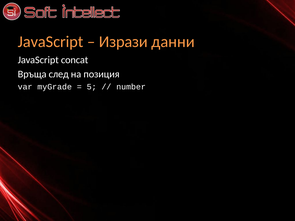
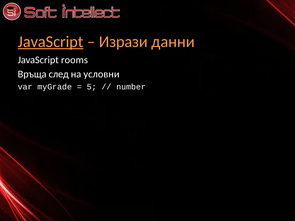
JavaScript at (51, 42) underline: none -> present
concat: concat -> rooms
позиция: позиция -> условни
